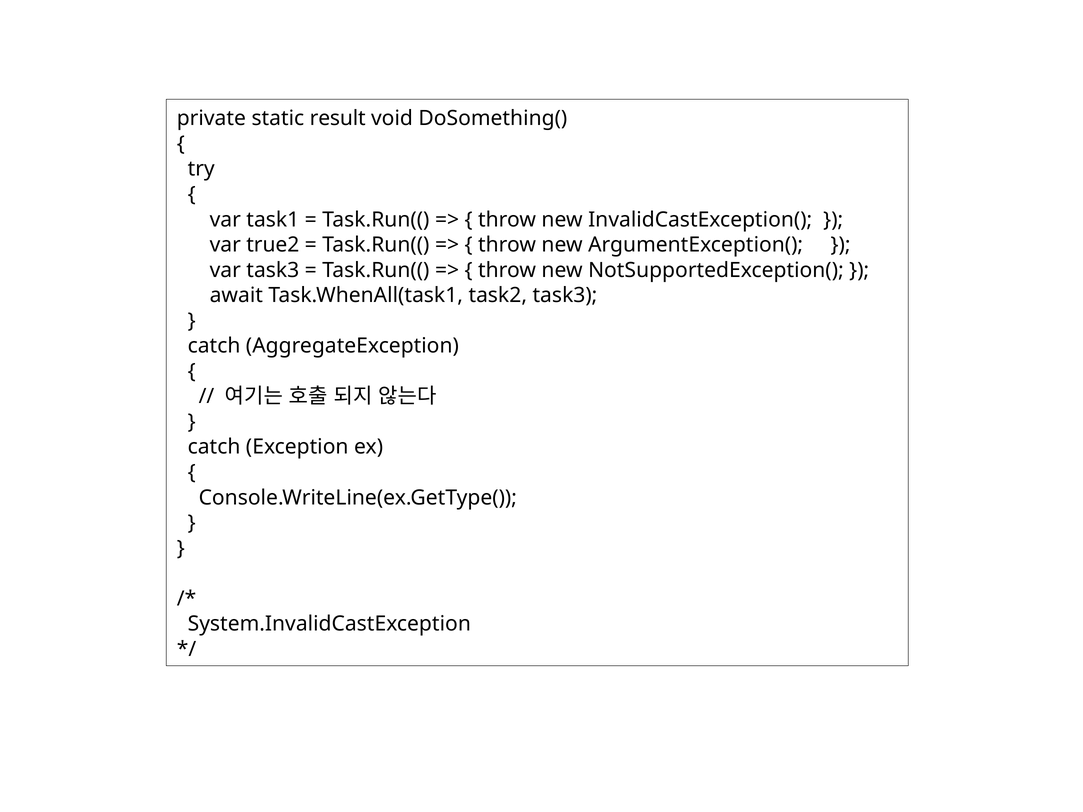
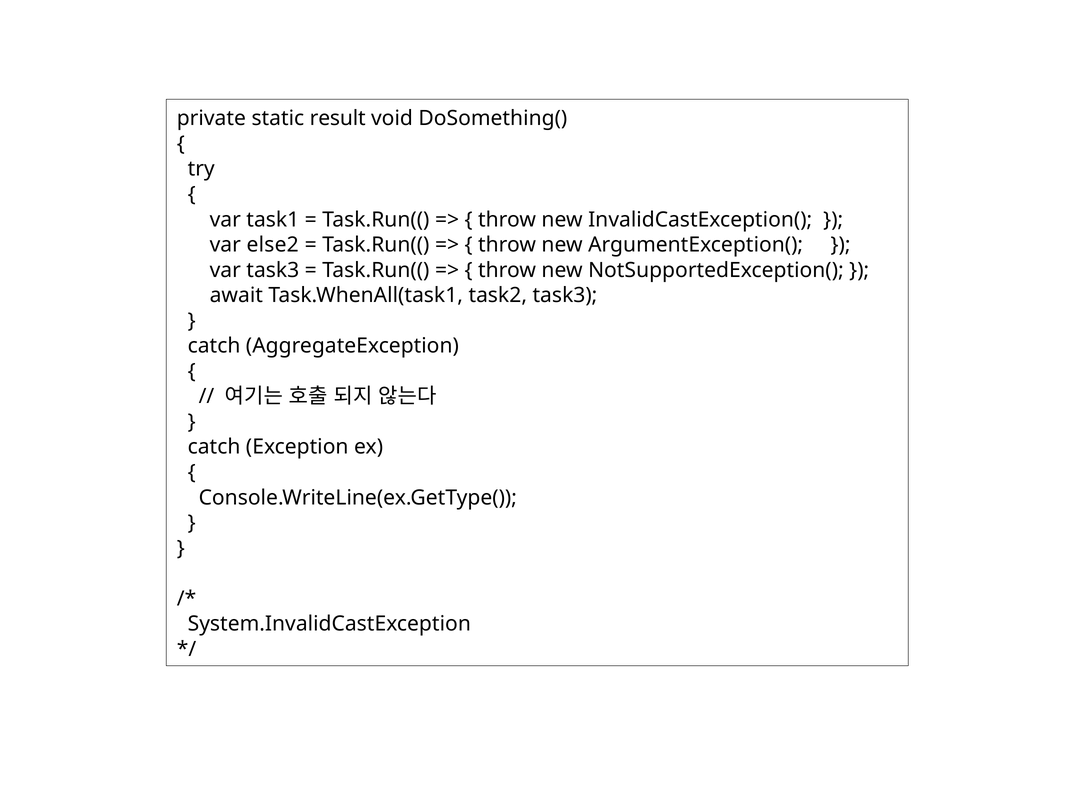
true2: true2 -> else2
